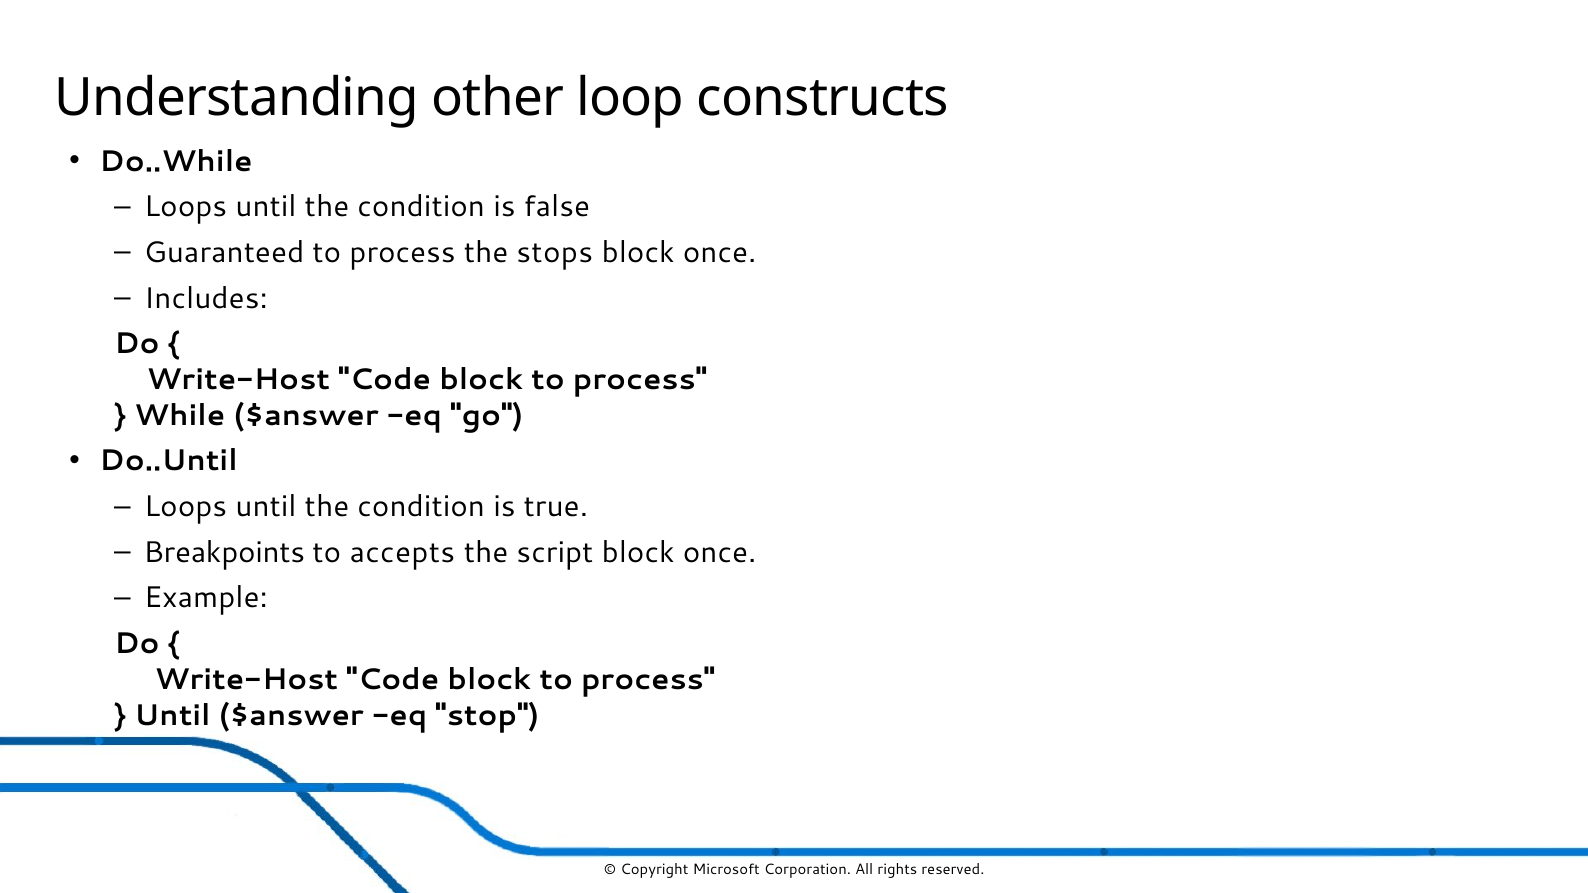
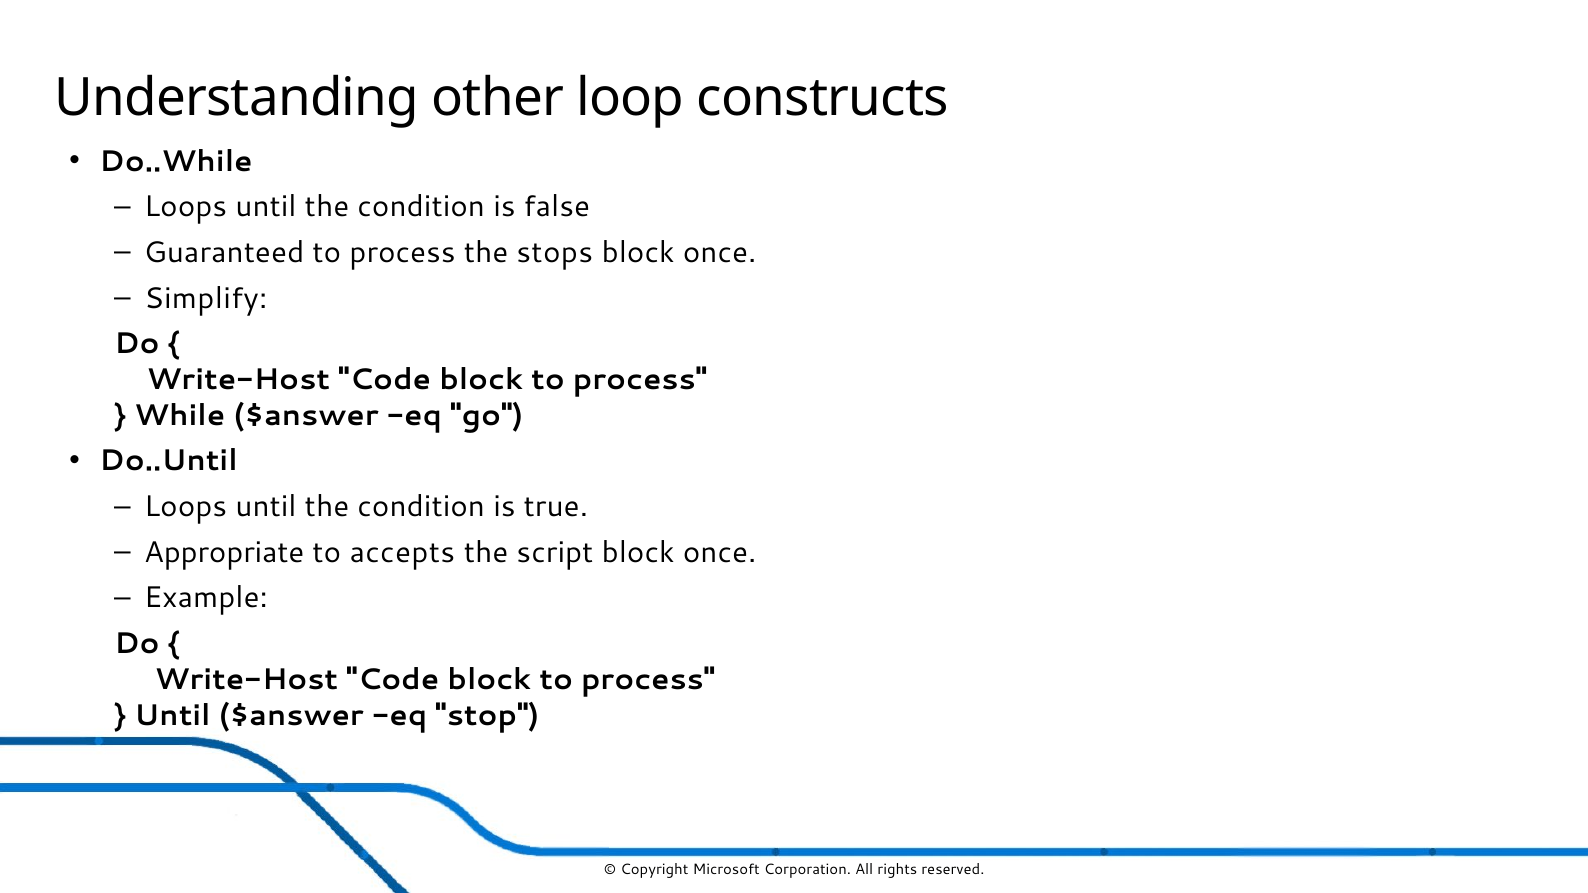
Includes: Includes -> Simplify
Breakpoints: Breakpoints -> Appropriate
